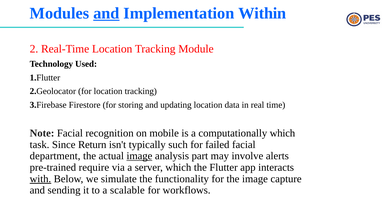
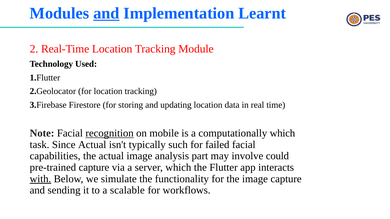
Within: Within -> Learnt
recognition underline: none -> present
Since Return: Return -> Actual
department: department -> capabilities
image at (139, 156) underline: present -> none
alerts: alerts -> could
pre-trained require: require -> capture
